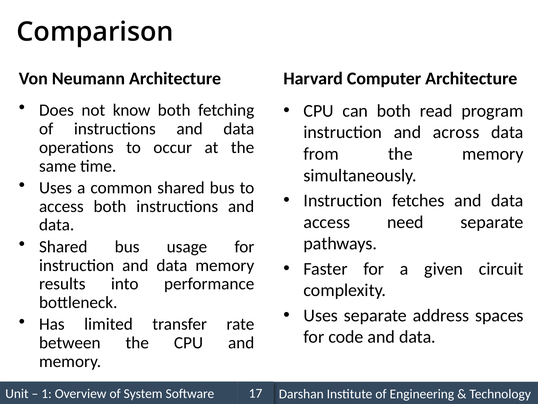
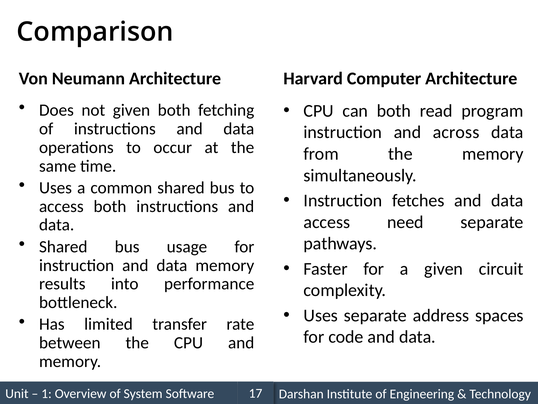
not know: know -> given
